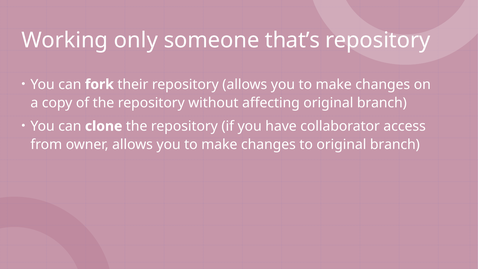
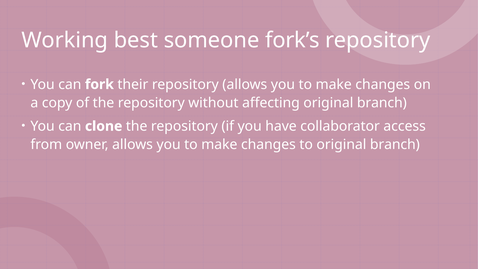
only: only -> best
that’s: that’s -> fork’s
